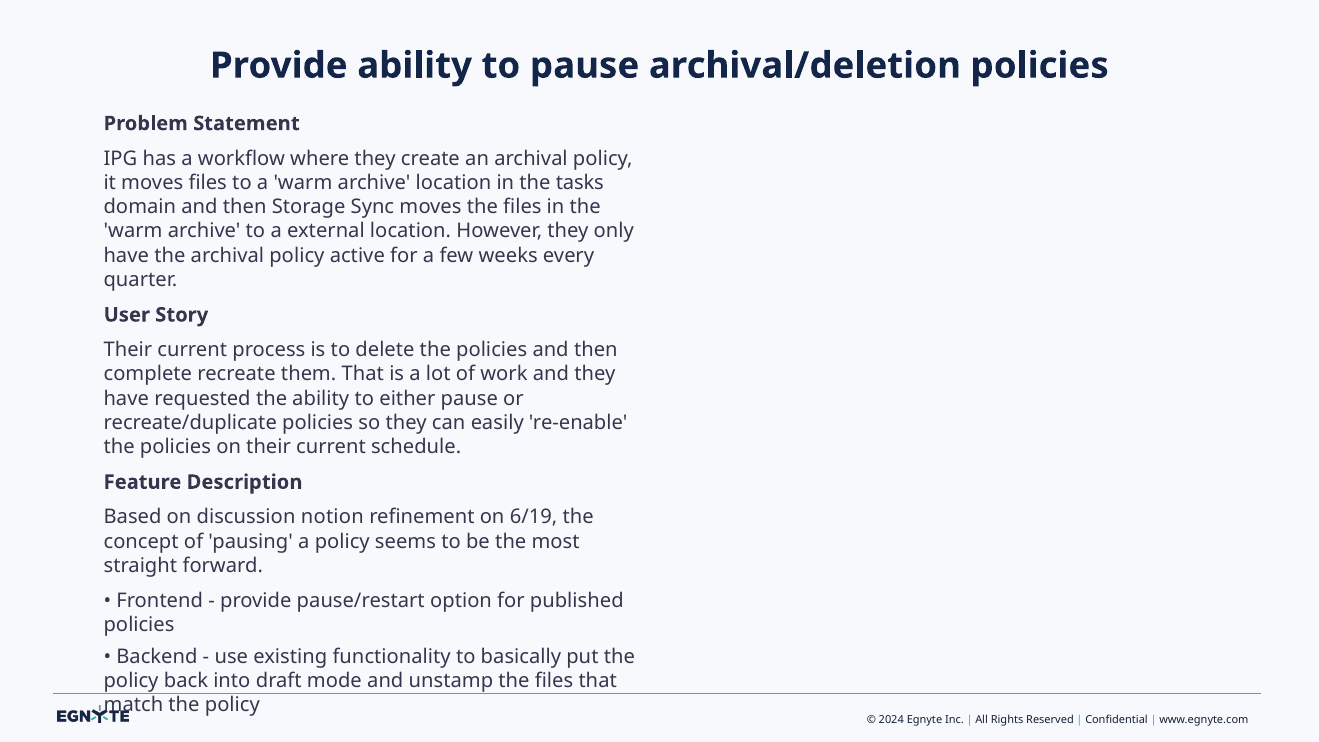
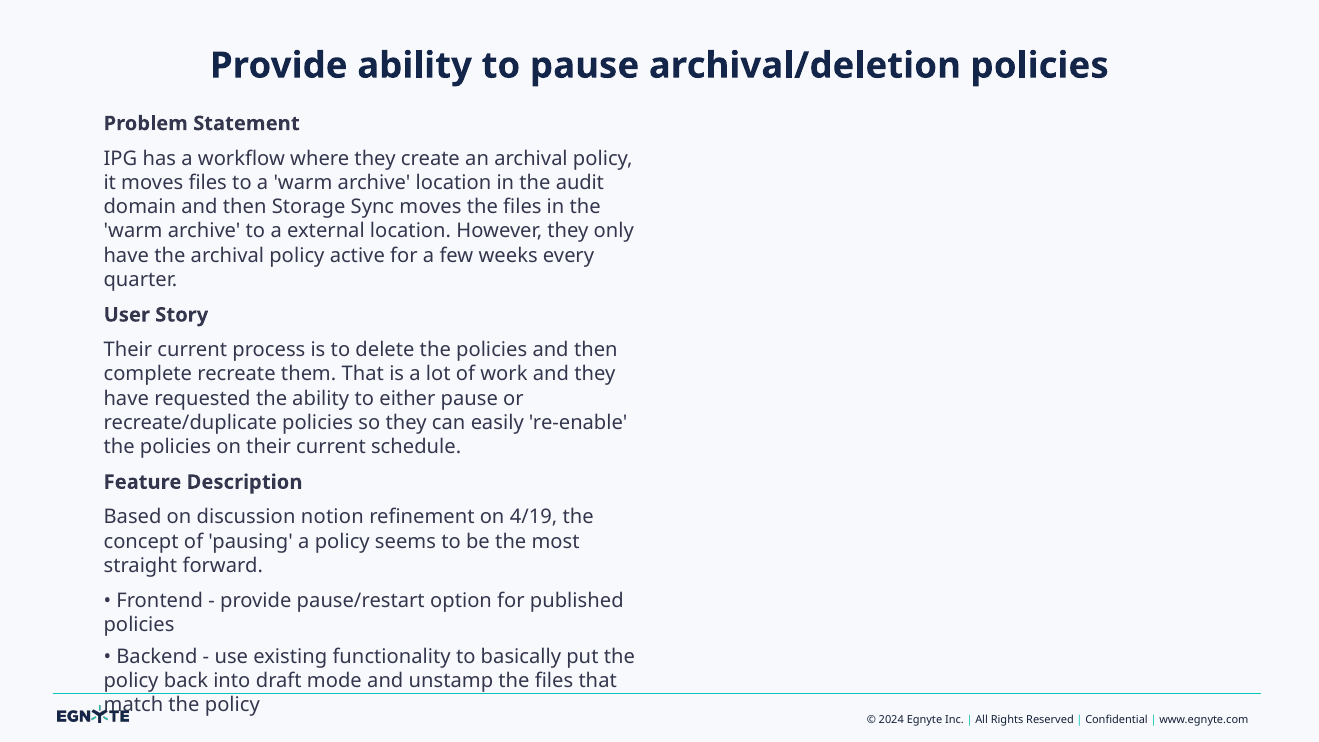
tasks: tasks -> audit
6/19: 6/19 -> 4/19
